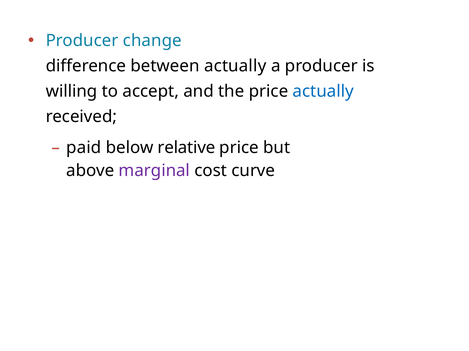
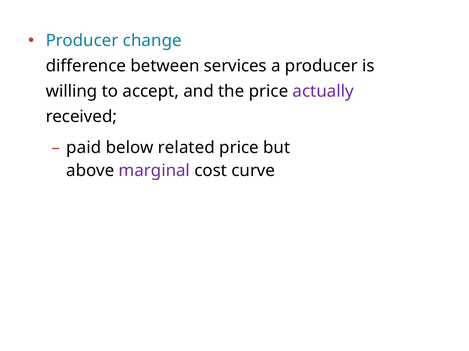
between actually: actually -> services
actually at (323, 92) colour: blue -> purple
relative: relative -> related
